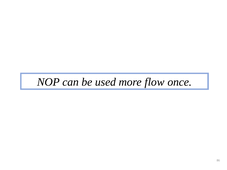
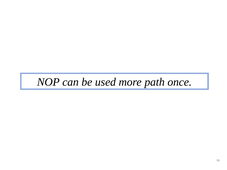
flow: flow -> path
